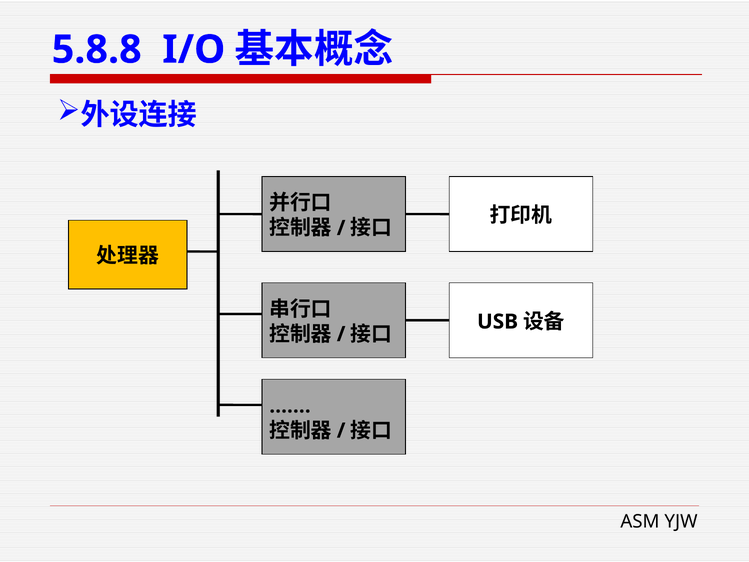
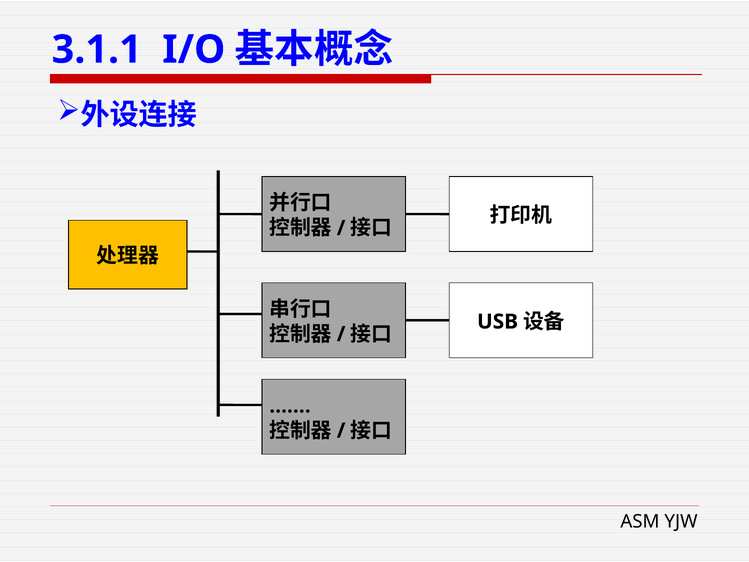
5.8.8: 5.8.8 -> 3.1.1
